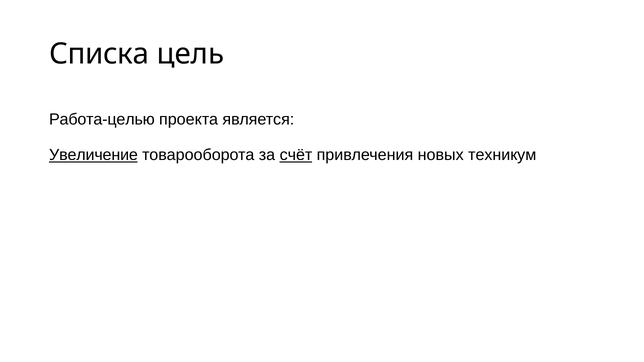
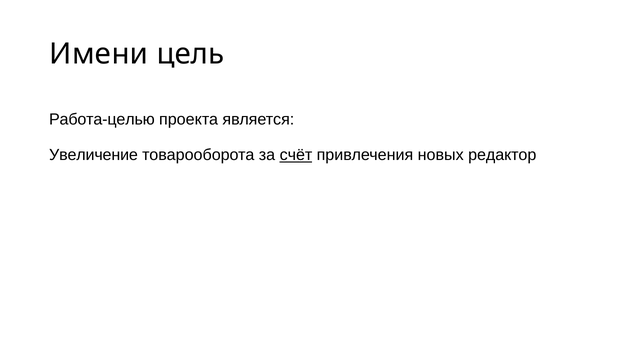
Списка: Списка -> Имени
Увеличение underline: present -> none
техникум: техникум -> редактор
